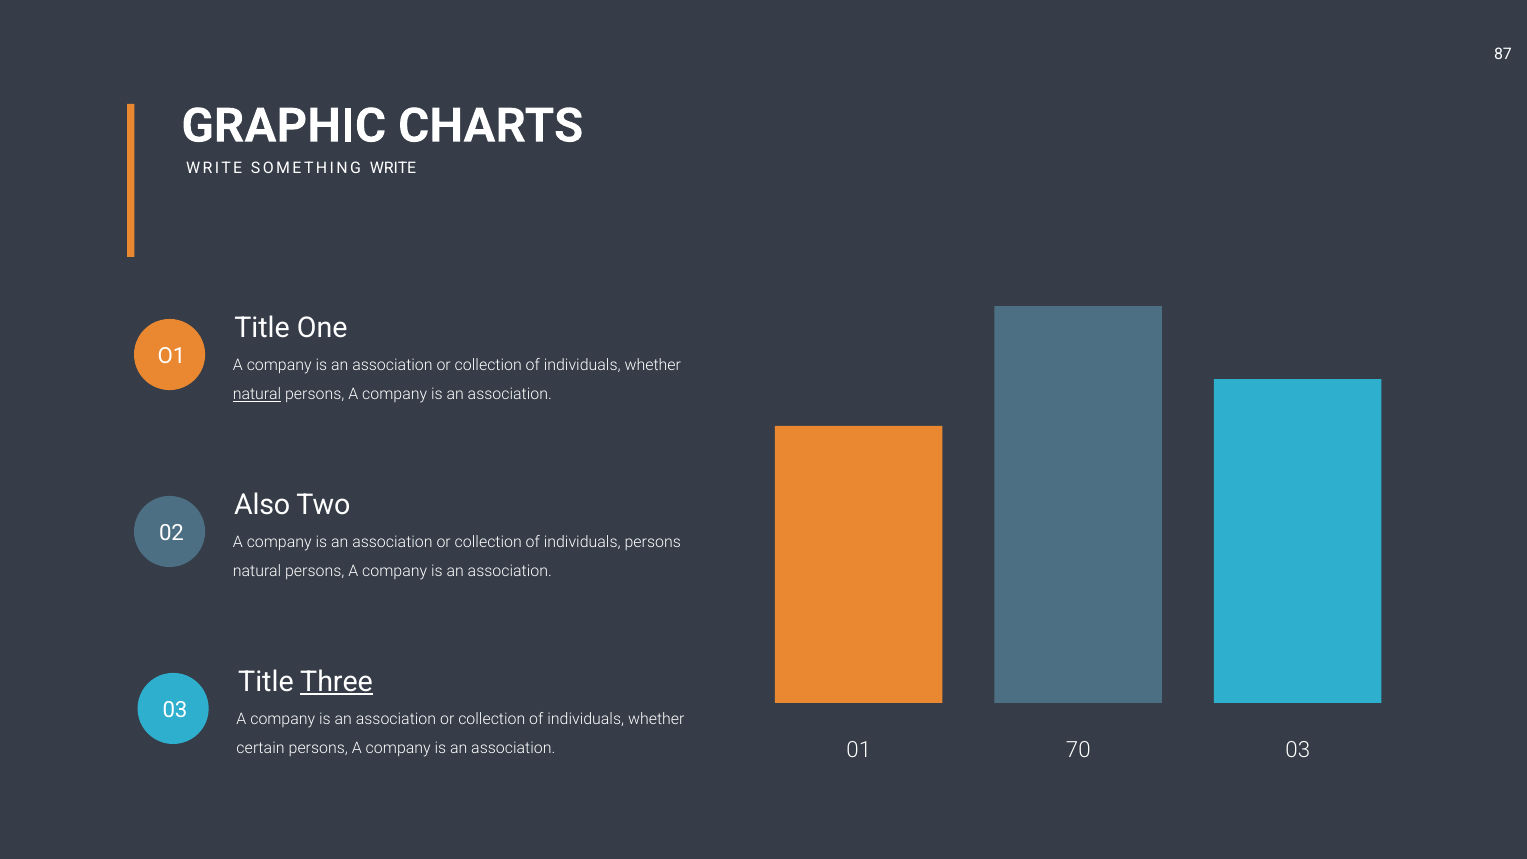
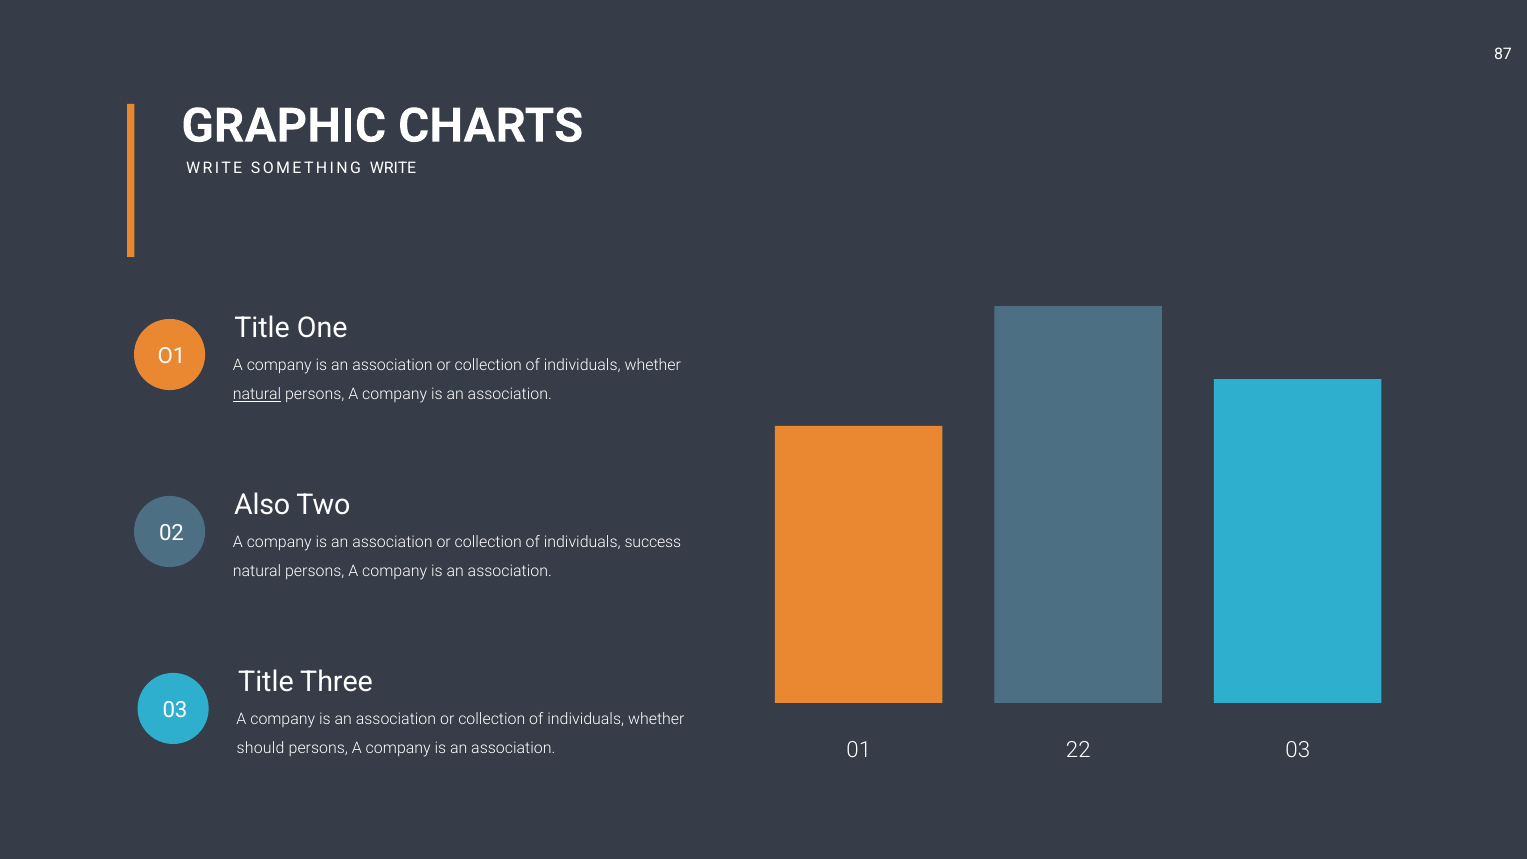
individuals persons: persons -> success
Three underline: present -> none
70: 70 -> 22
certain: certain -> should
